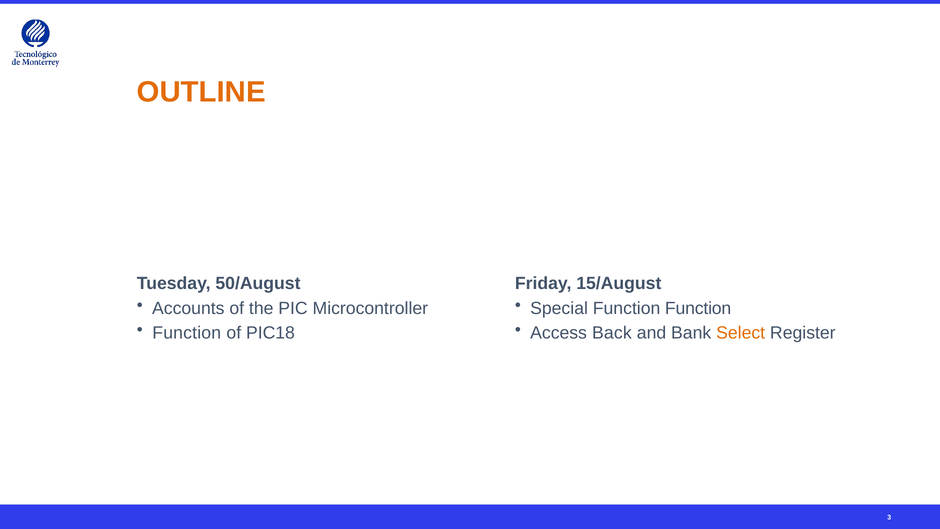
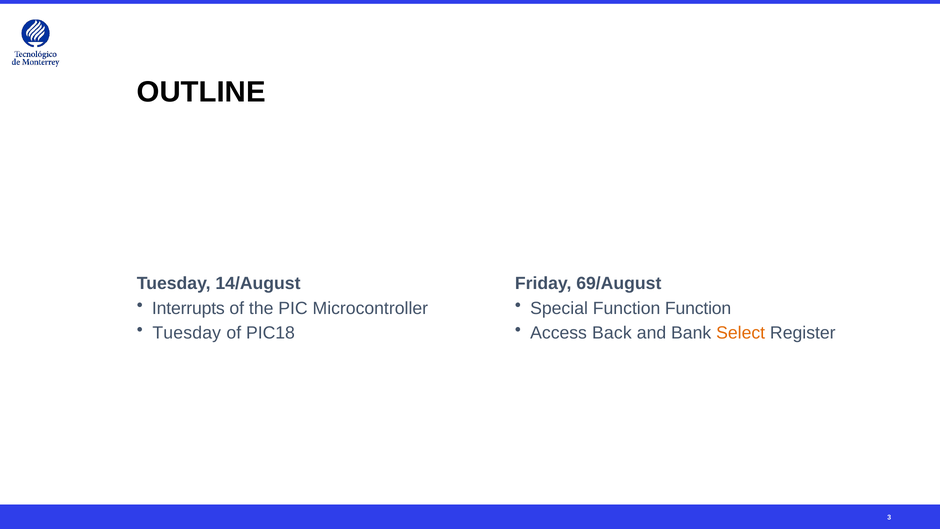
OUTLINE colour: orange -> black
50/August: 50/August -> 14/August
15/August: 15/August -> 69/August
Accounts: Accounts -> Interrupts
Function at (187, 333): Function -> Tuesday
